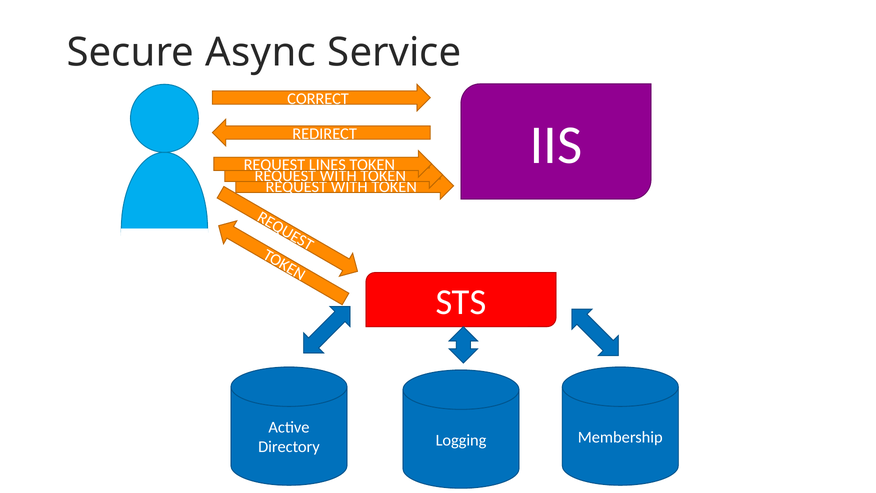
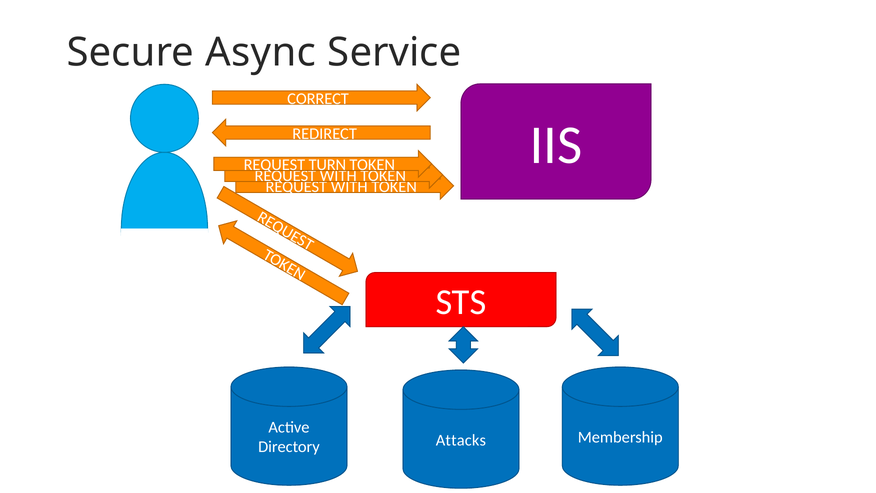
LINES: LINES -> TURN
Logging: Logging -> Attacks
